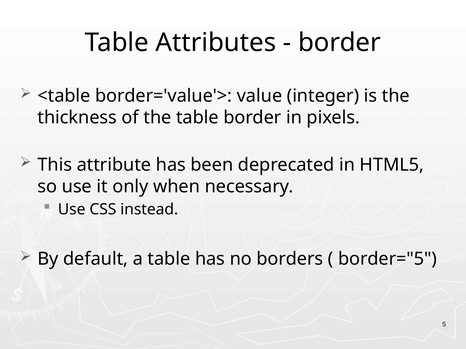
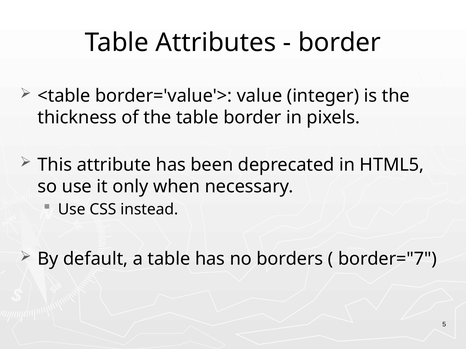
border="5: border="5 -> border="7
